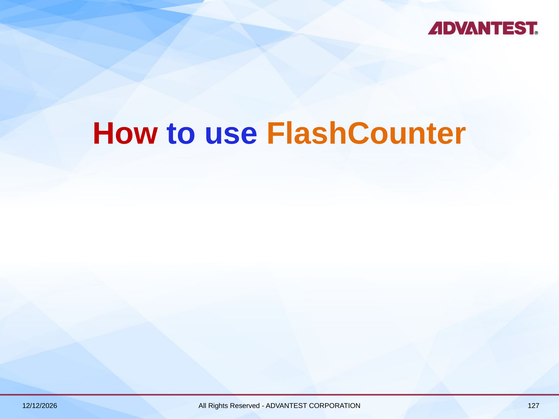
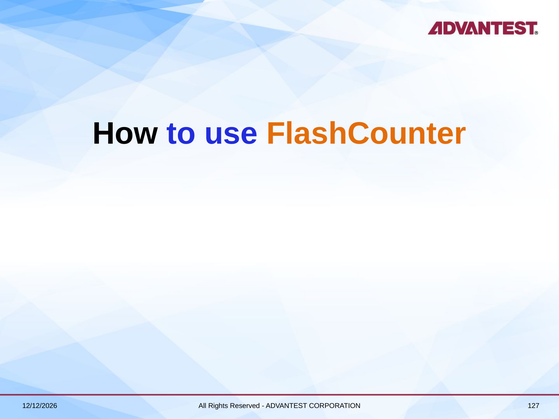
How colour: red -> black
